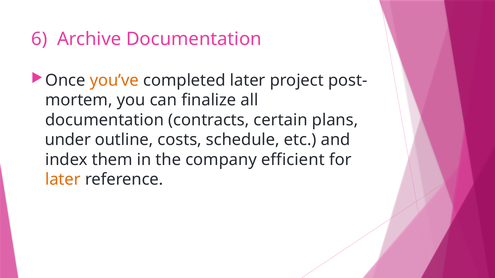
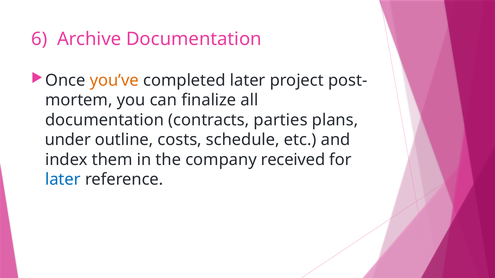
certain: certain -> parties
efficient: efficient -> received
later at (63, 180) colour: orange -> blue
